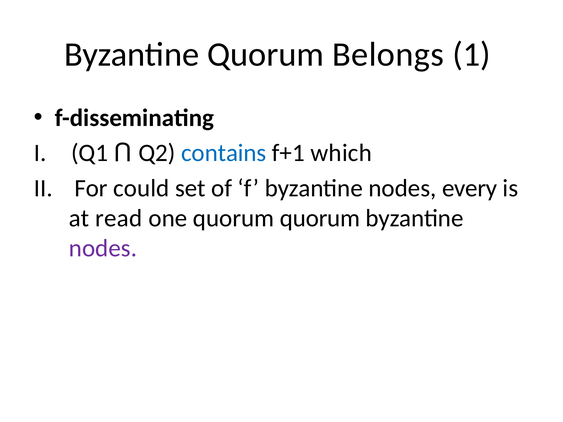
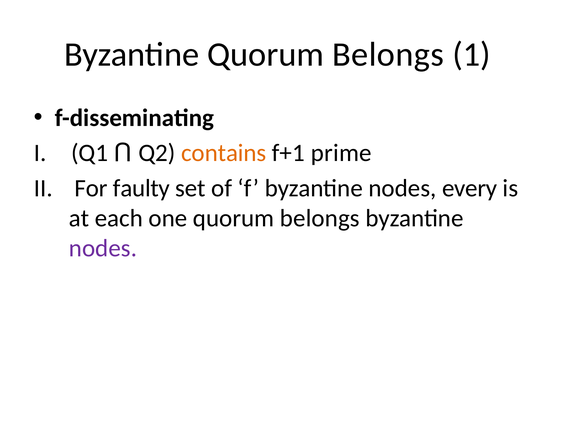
contains colour: blue -> orange
which: which -> prime
could: could -> faulty
read: read -> each
one quorum quorum: quorum -> belongs
